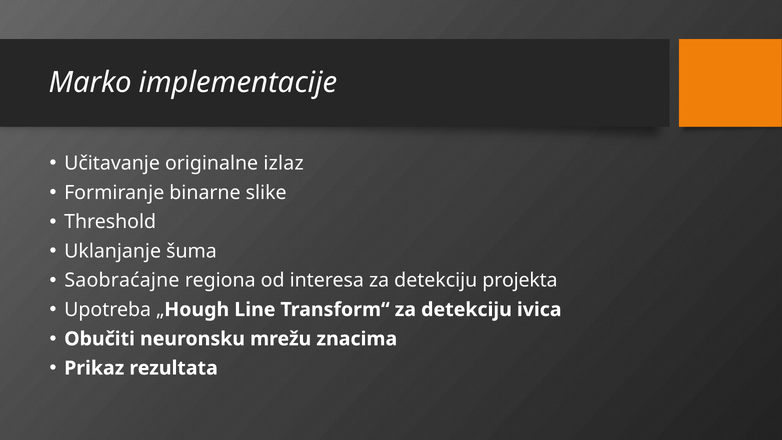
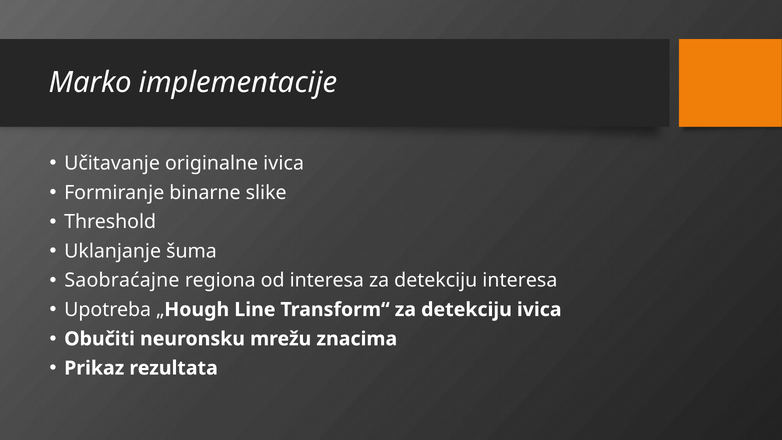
originalne izlaz: izlaz -> ivica
detekciju projekta: projekta -> interesa
